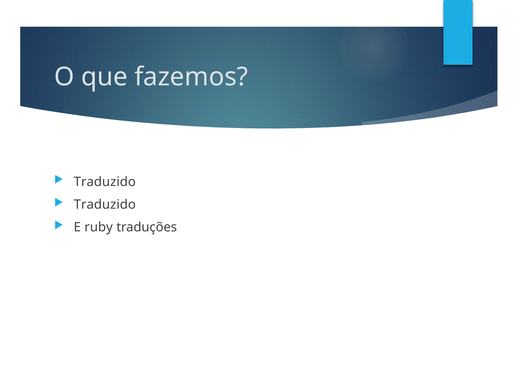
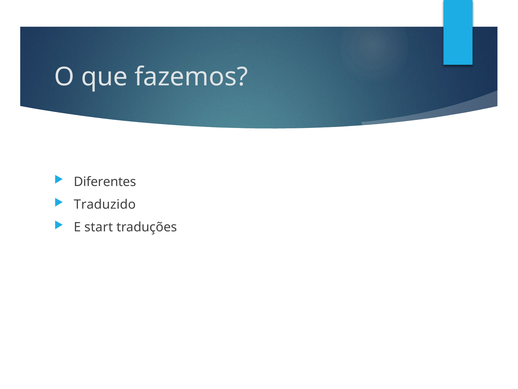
Traduzido at (105, 181): Traduzido -> Diferentes
ruby: ruby -> start
